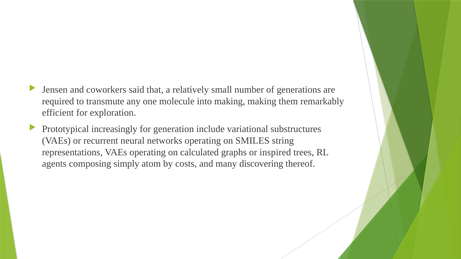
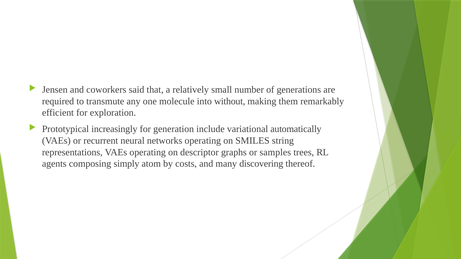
into making: making -> without
substructures: substructures -> automatically
calculated: calculated -> descriptor
inspired: inspired -> samples
